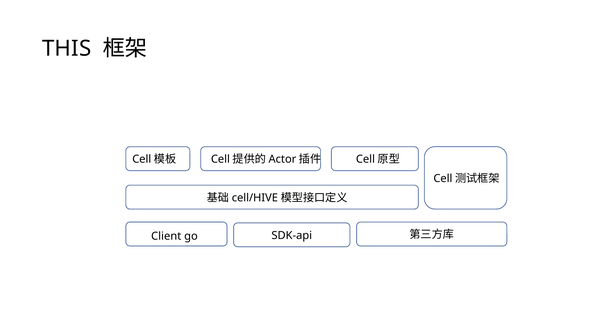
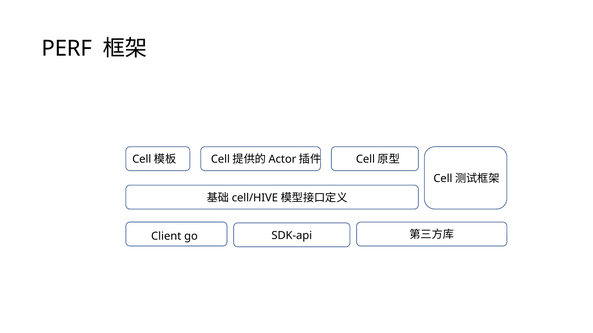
THIS: THIS -> PERF
